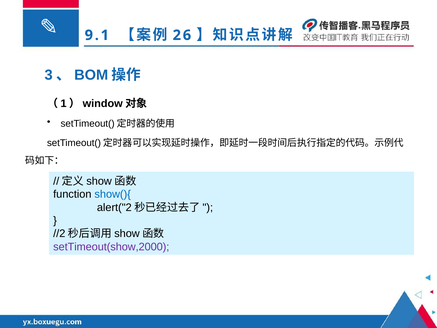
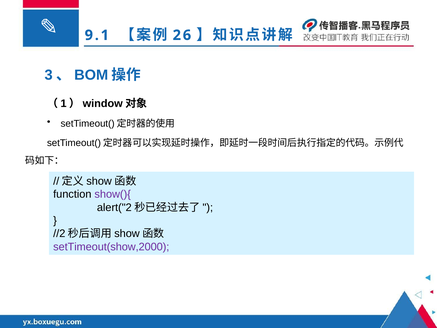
show(){ colour: blue -> purple
